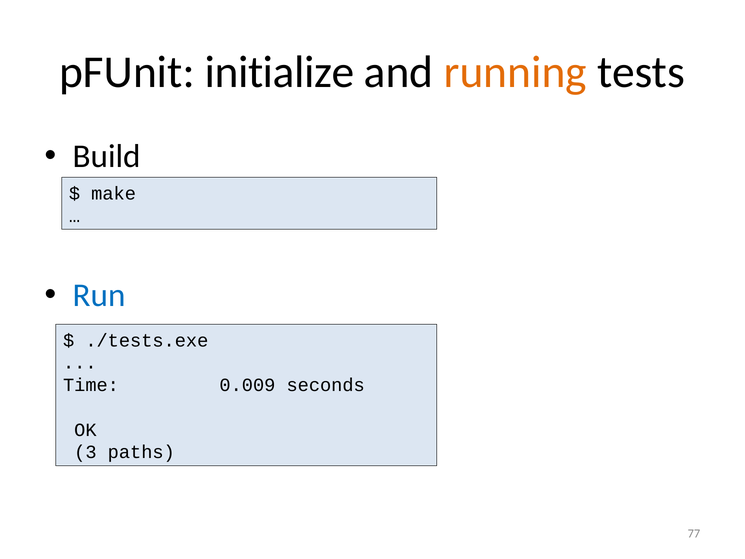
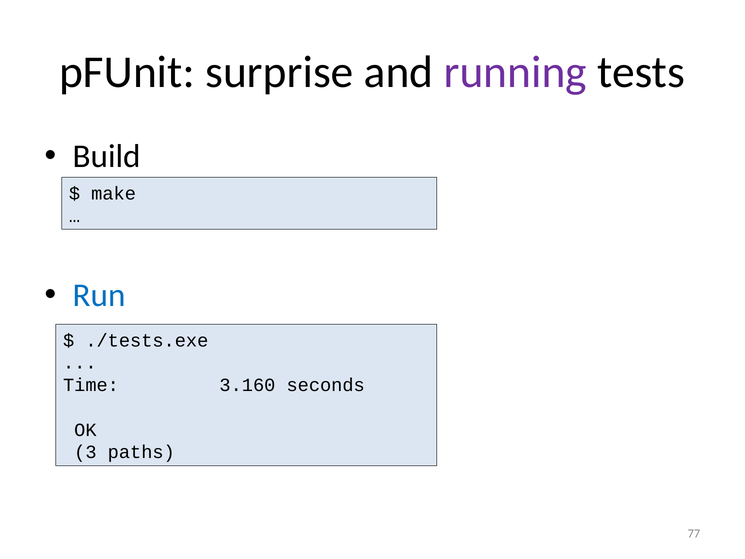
initialize: initialize -> surprise
running colour: orange -> purple
0.009: 0.009 -> 3.160
